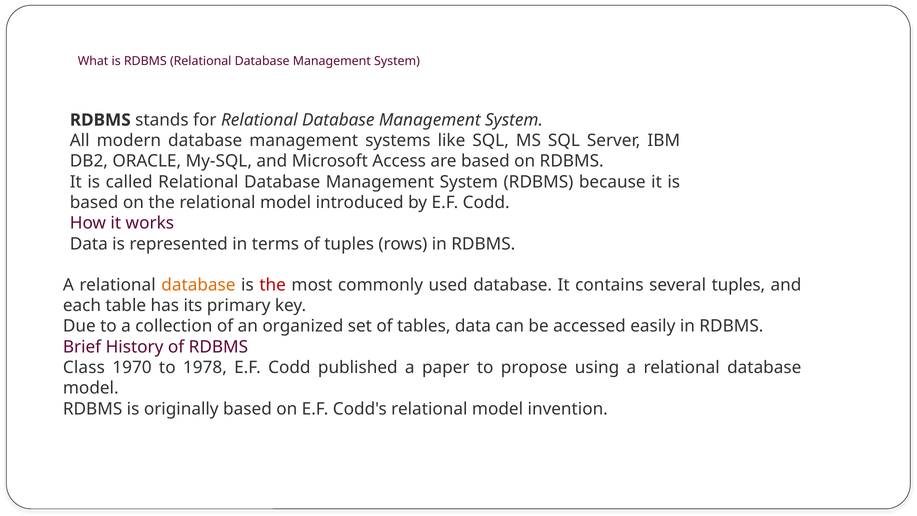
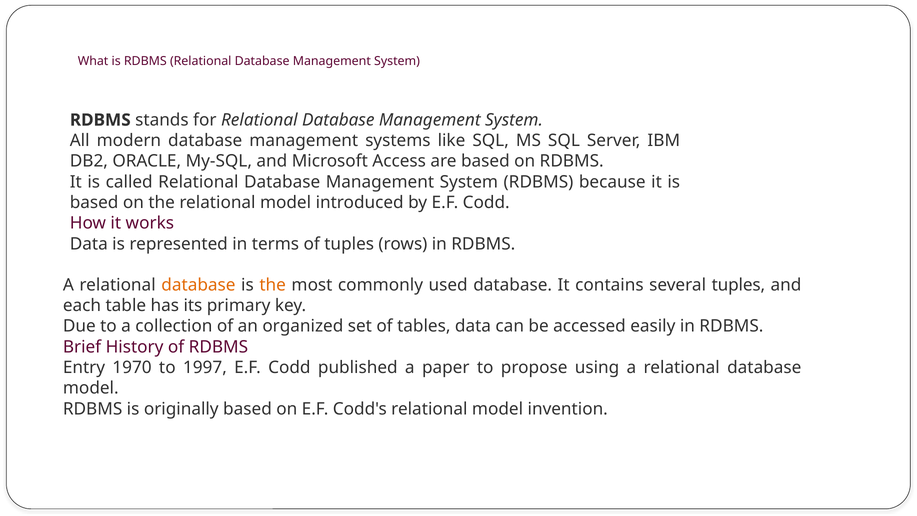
the at (273, 285) colour: red -> orange
Class: Class -> Entry
1978: 1978 -> 1997
